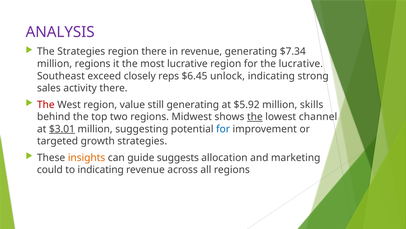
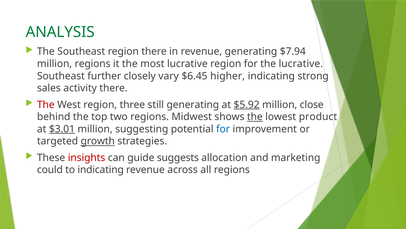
ANALYSIS colour: purple -> green
The Strategies: Strategies -> Southeast
$7.34: $7.34 -> $7.94
exceed: exceed -> further
reps: reps -> vary
unlock: unlock -> higher
value: value -> three
$5.92 underline: none -> present
skills: skills -> close
channel: channel -> product
growth underline: none -> present
insights colour: orange -> red
